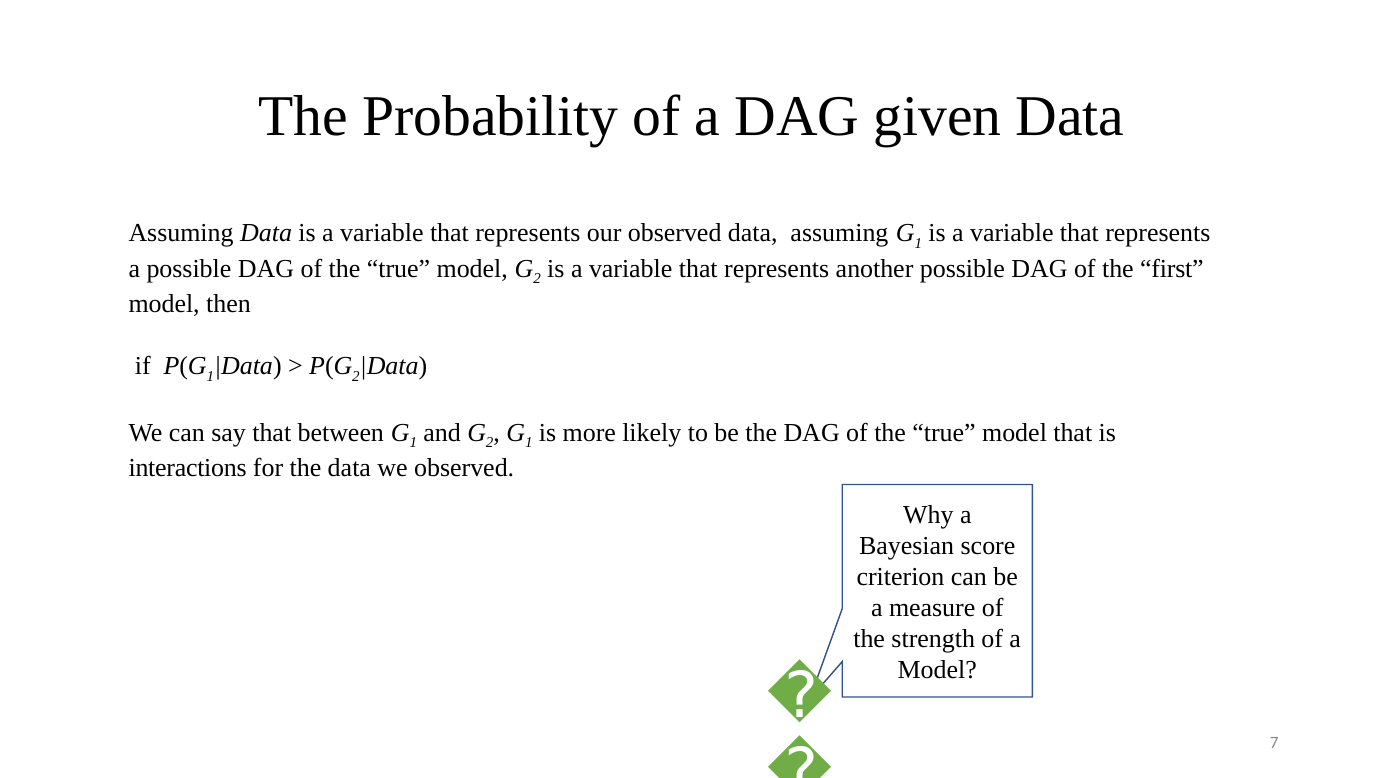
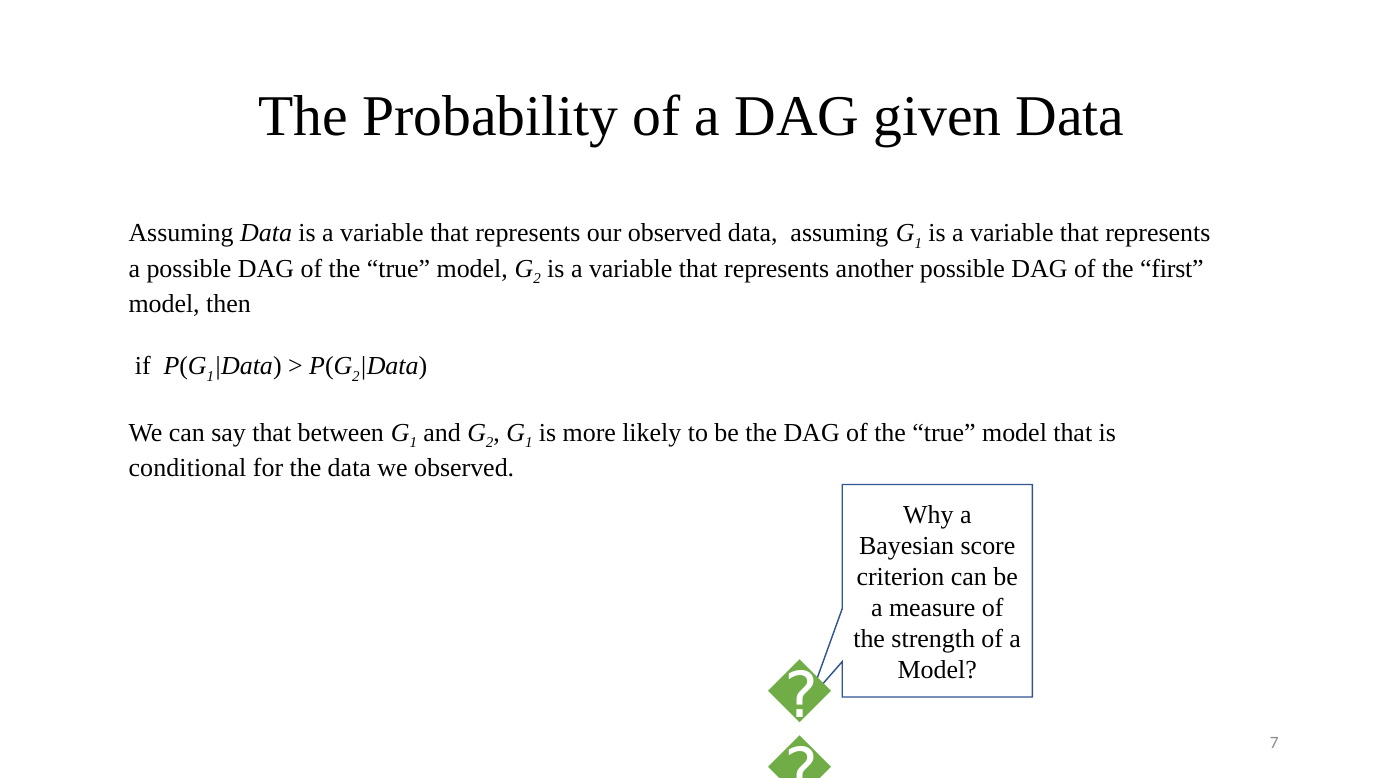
interactions: interactions -> conditional
